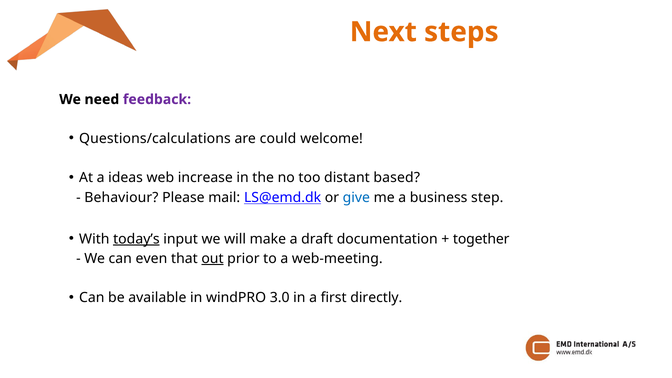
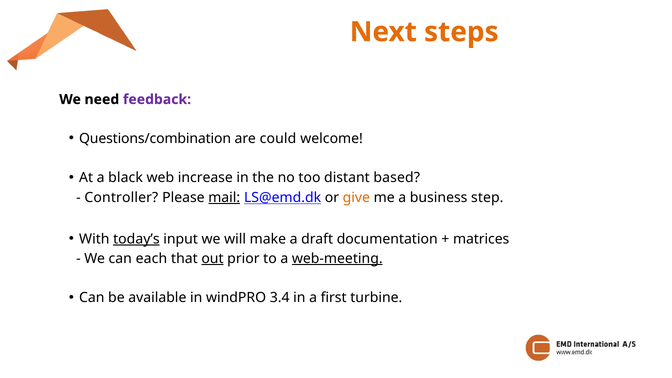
Questions/calculations: Questions/calculations -> Questions/combination
ideas: ideas -> black
Behaviour: Behaviour -> Controller
mail underline: none -> present
give colour: blue -> orange
together: together -> matrices
even: even -> each
web-meeting underline: none -> present
3.0: 3.0 -> 3.4
directly: directly -> turbine
